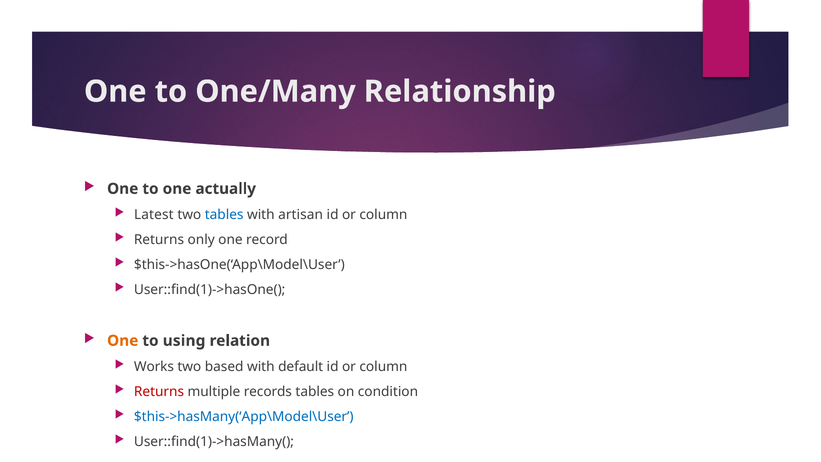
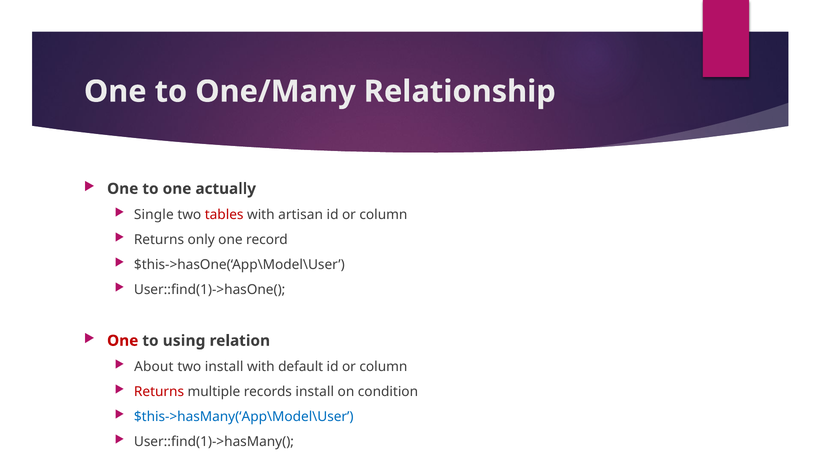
Latest: Latest -> Single
tables at (224, 215) colour: blue -> red
One at (123, 341) colour: orange -> red
Works: Works -> About
two based: based -> install
records tables: tables -> install
